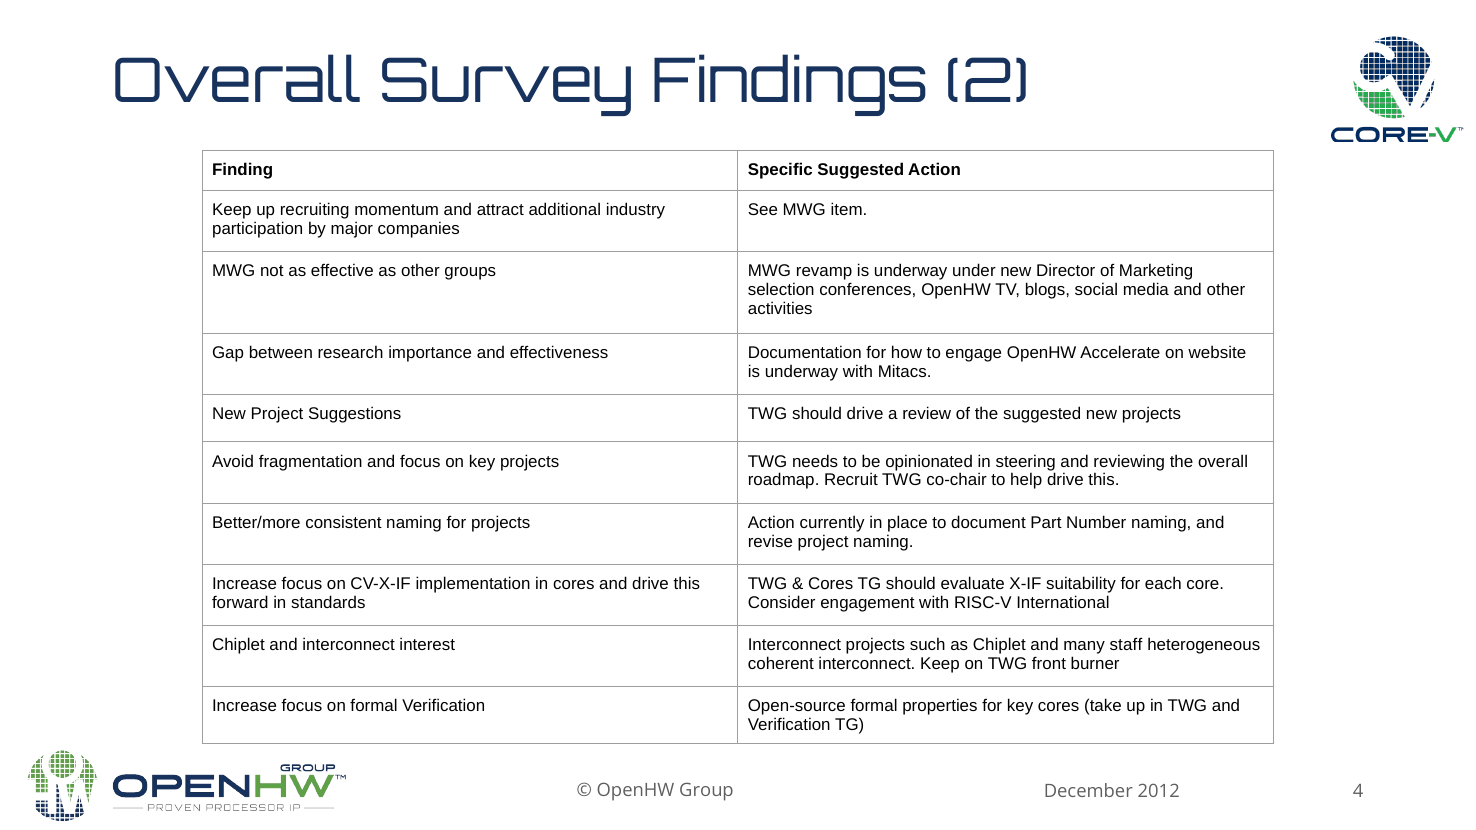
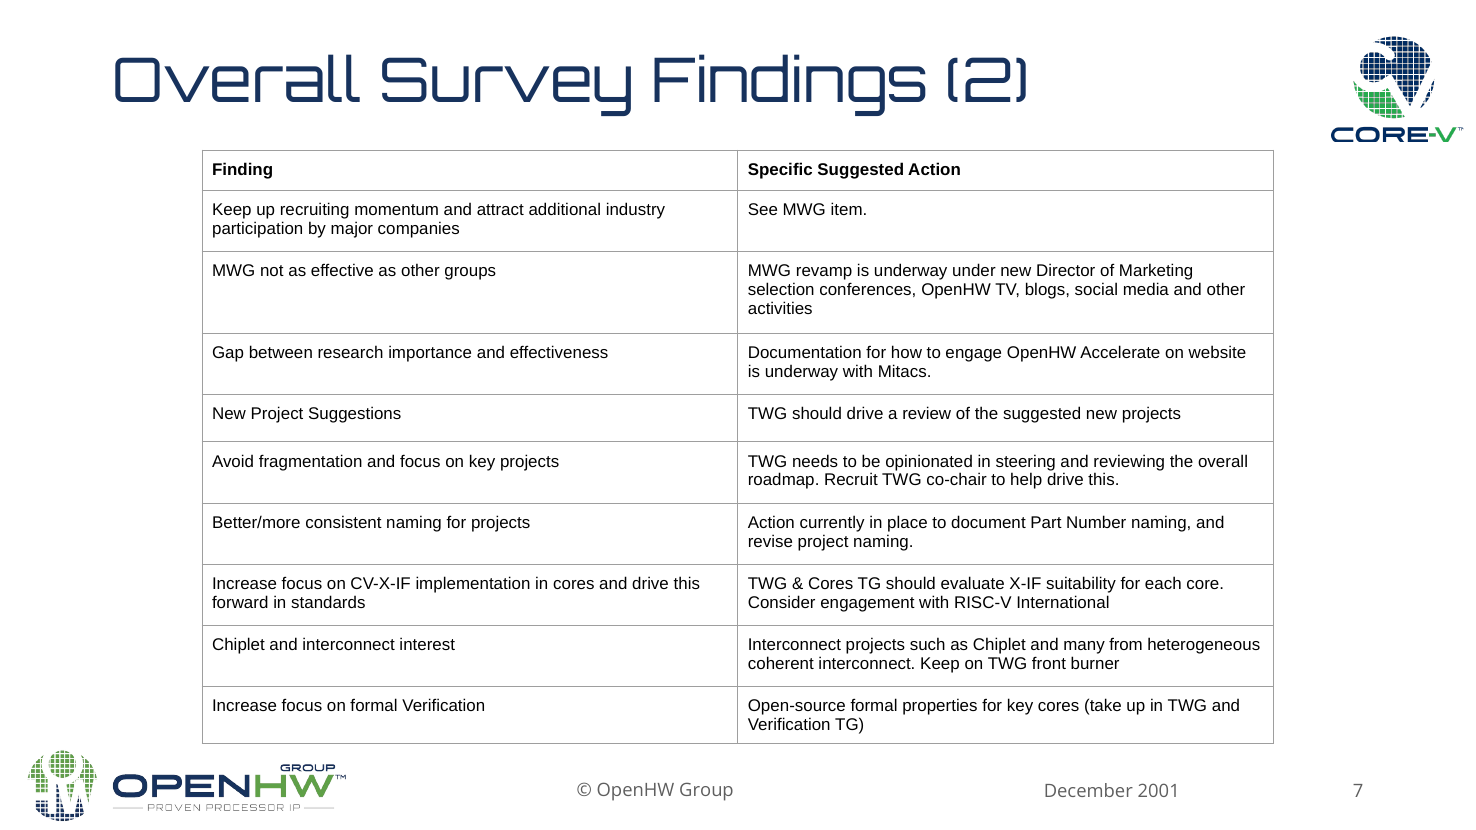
staff: staff -> from
4: 4 -> 7
2012: 2012 -> 2001
